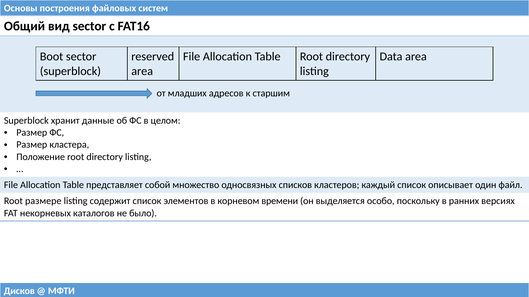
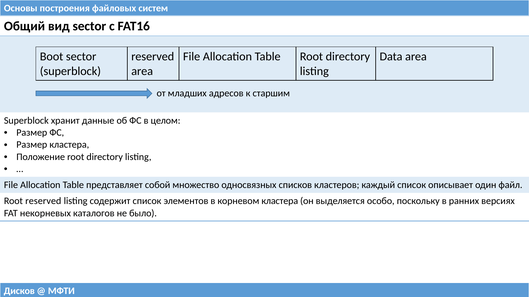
Root размере: размере -> reserved
корневом времени: времени -> кластера
